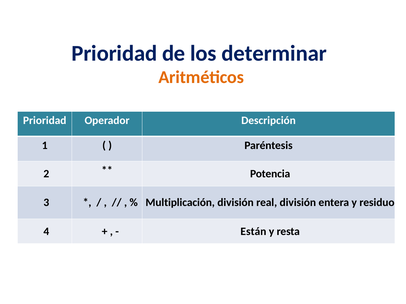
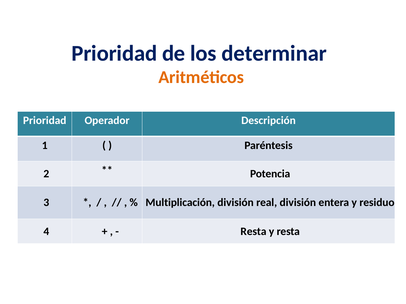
Están at (253, 232): Están -> Resta
